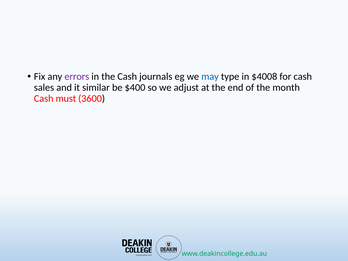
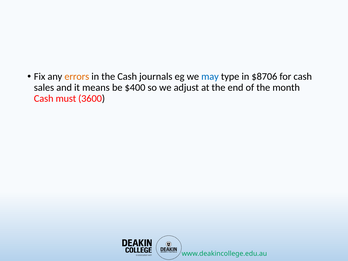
errors colour: purple -> orange
$4008: $4008 -> $8706
similar: similar -> means
